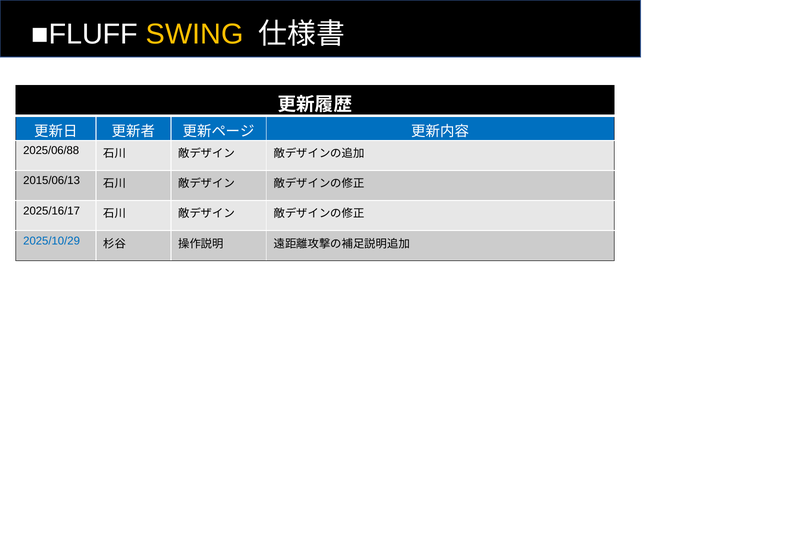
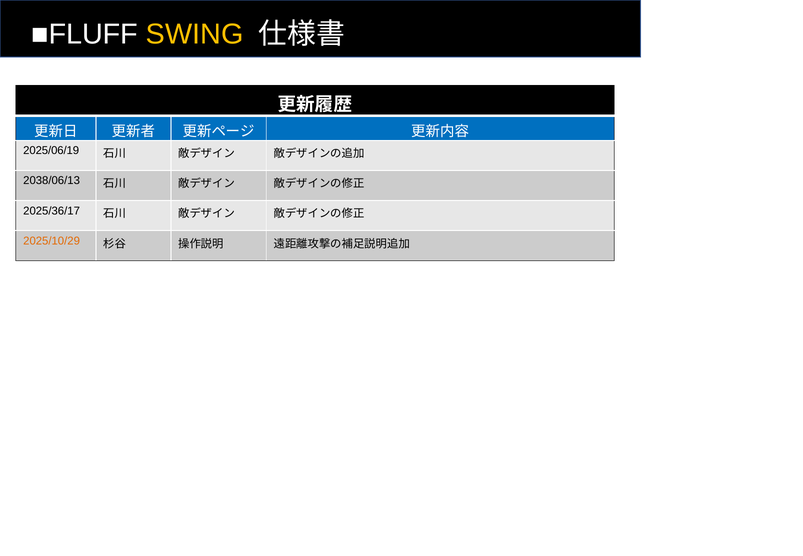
2025/06/88: 2025/06/88 -> 2025/06/19
2015/06/13: 2015/06/13 -> 2038/06/13
2025/16/17: 2025/16/17 -> 2025/36/17
2025/10/29 colour: blue -> orange
